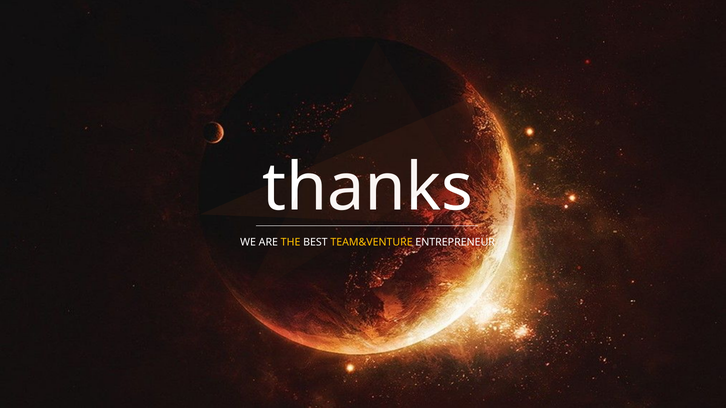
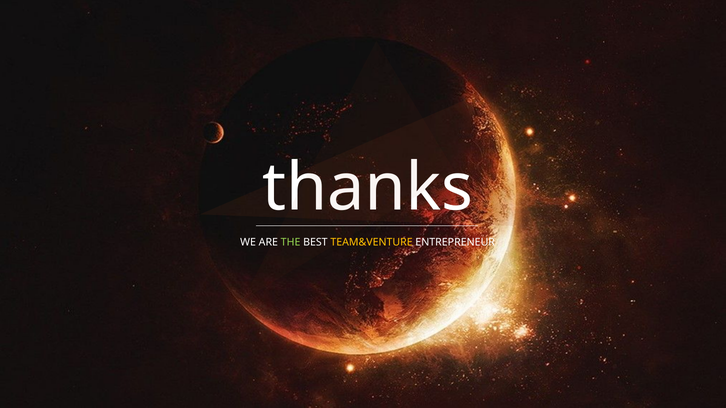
THE colour: yellow -> light green
